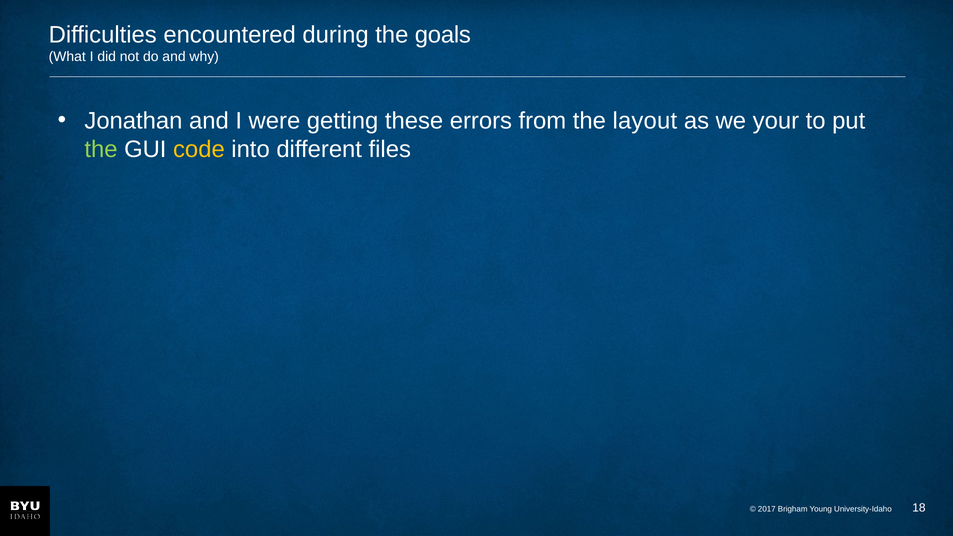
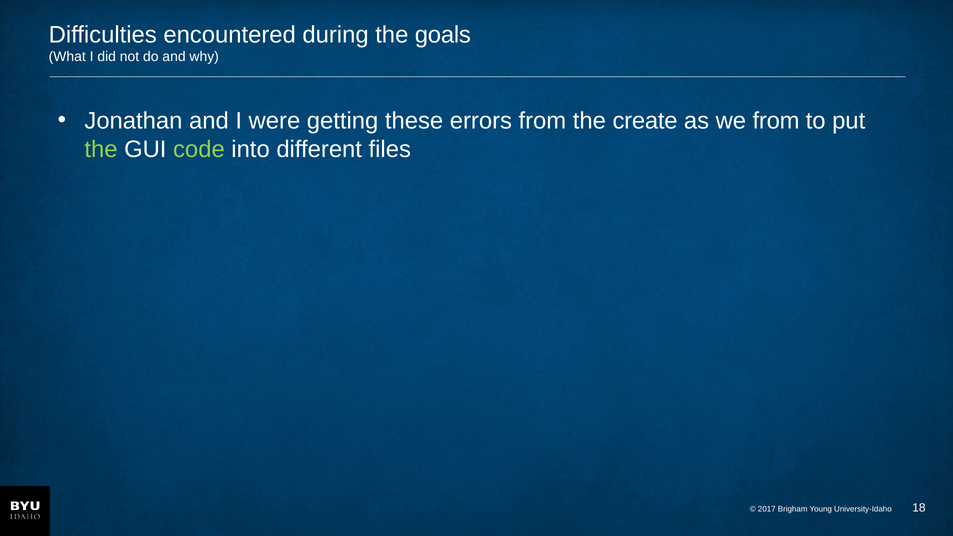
layout: layout -> create
we your: your -> from
code colour: yellow -> light green
